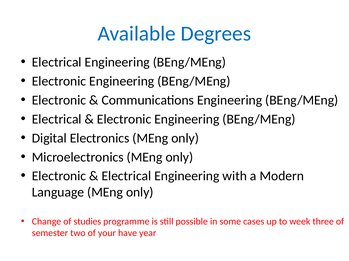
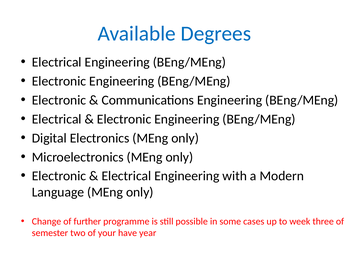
studies: studies -> further
